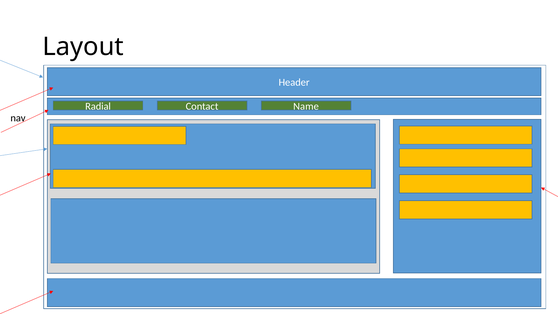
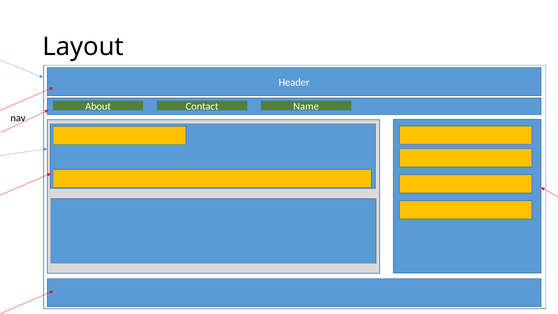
Radial: Radial -> About
